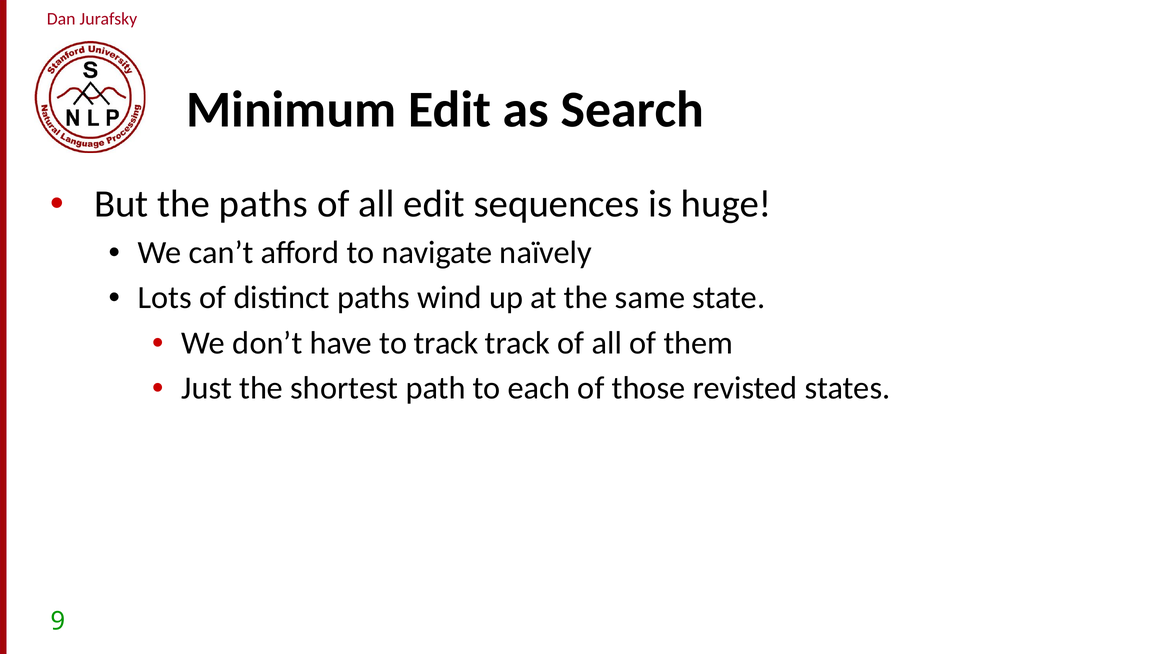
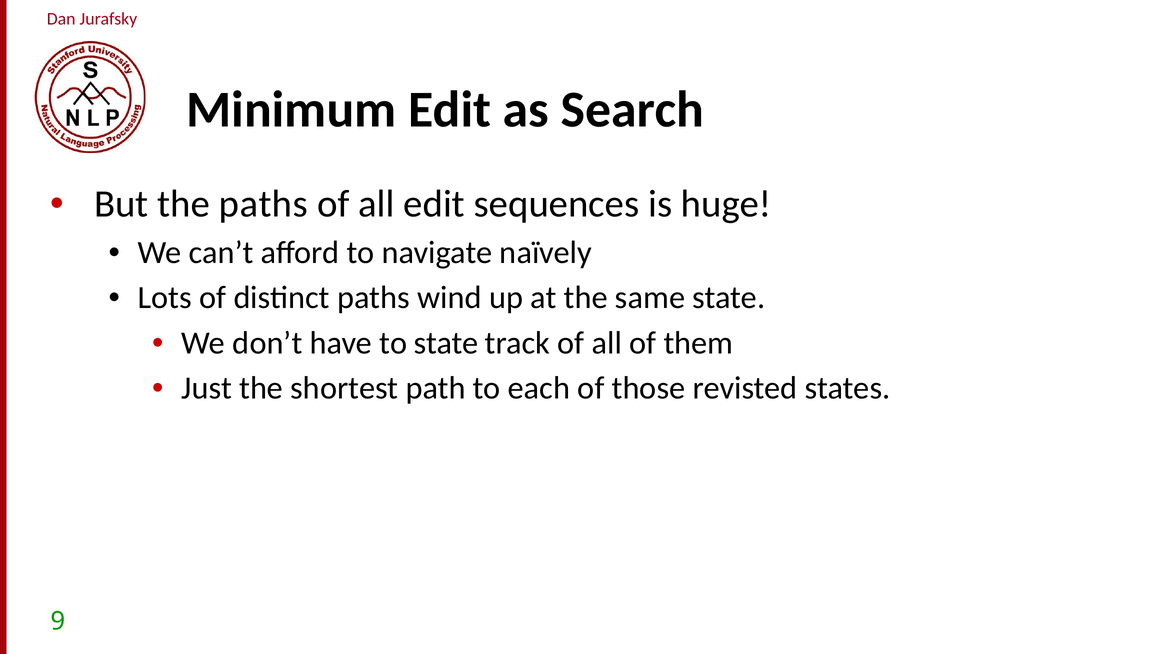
to track: track -> state
